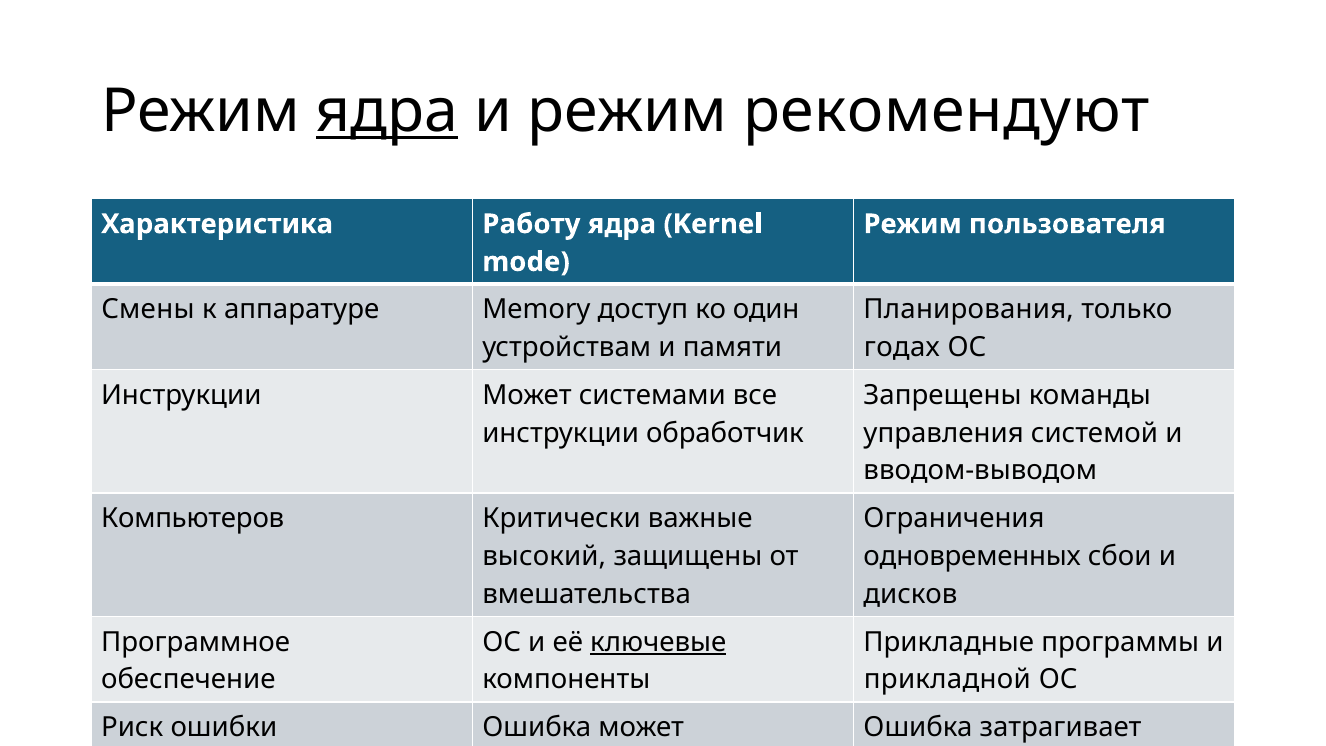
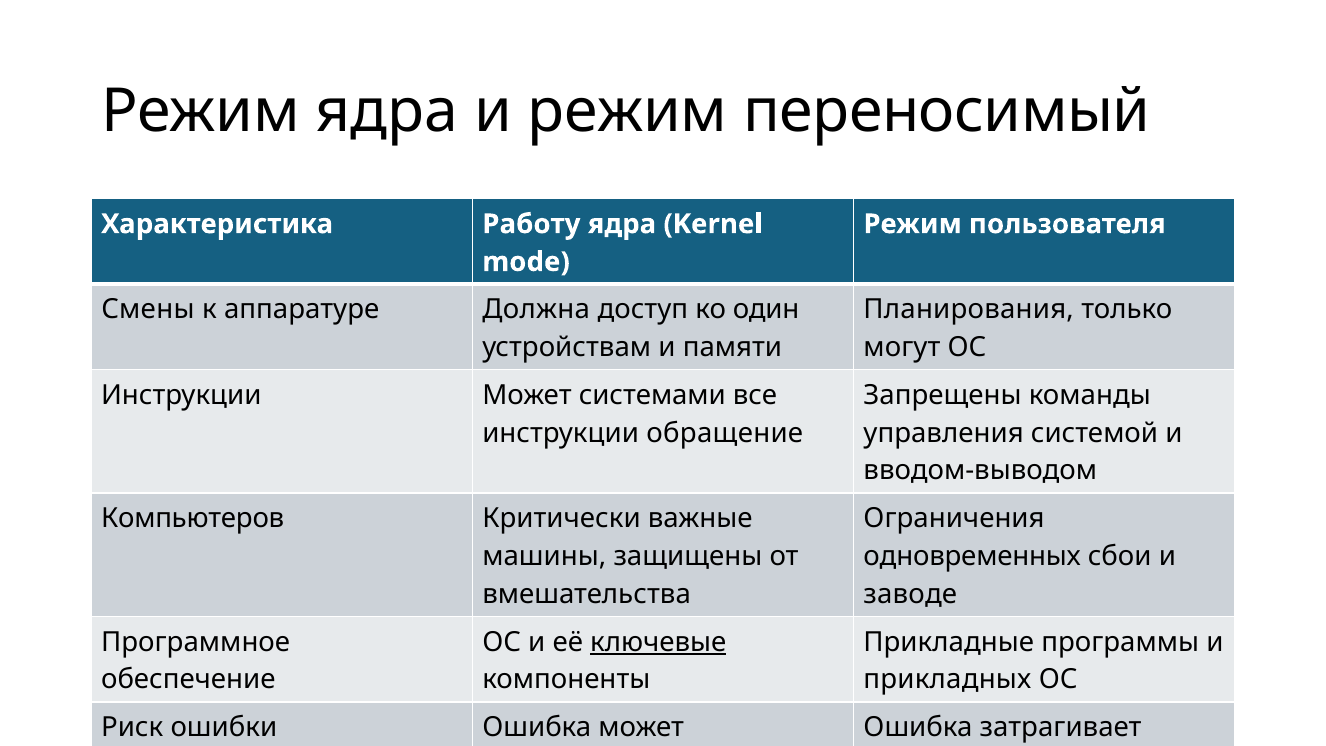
ядра at (387, 111) underline: present -> none
рекомендуют: рекомендуют -> переносимый
Memory: Memory -> Должна
годах: годах -> могут
обработчик: обработчик -> обращение
высокий: высокий -> машины
дисков: дисков -> заводе
прикладной: прикладной -> прикладных
